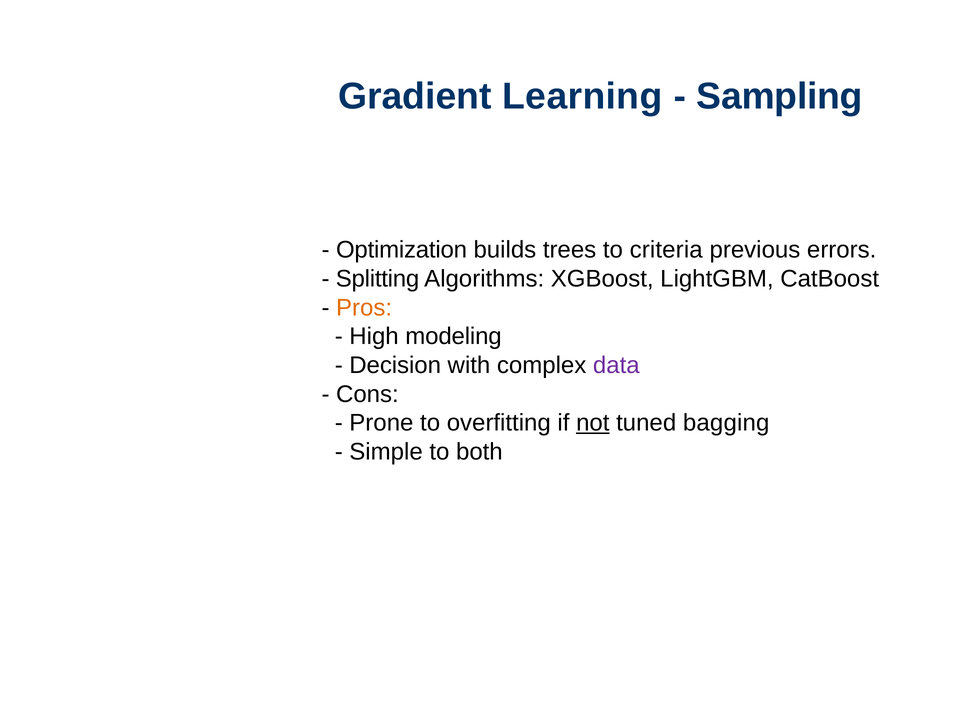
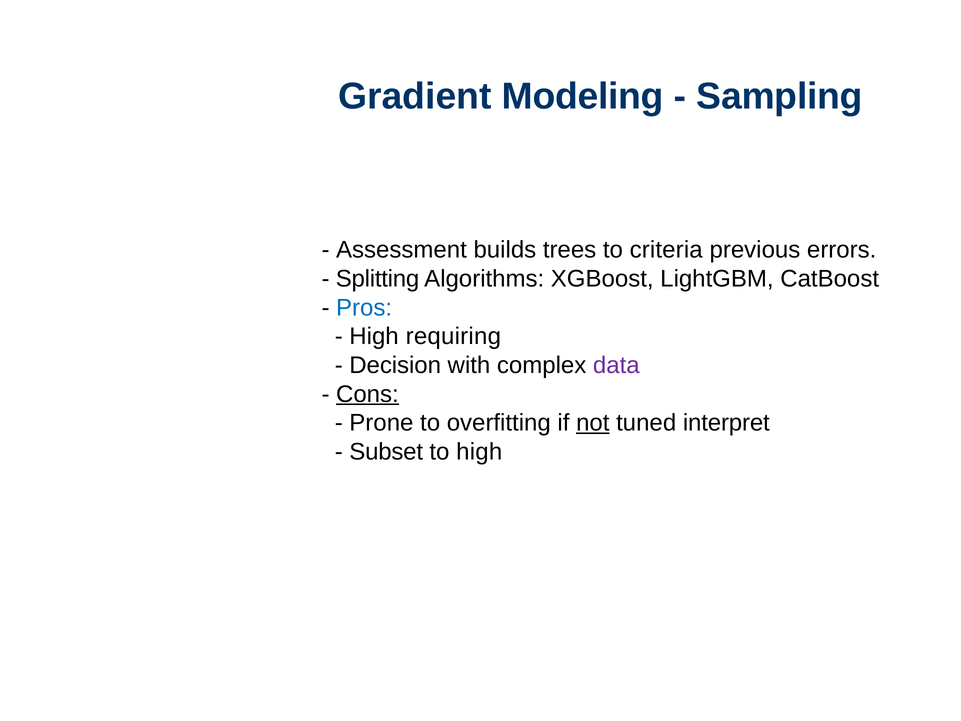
Learning: Learning -> Modeling
Optimization: Optimization -> Assessment
Pros colour: orange -> blue
modeling: modeling -> requiring
Cons underline: none -> present
bagging: bagging -> interpret
Simple: Simple -> Subset
to both: both -> high
